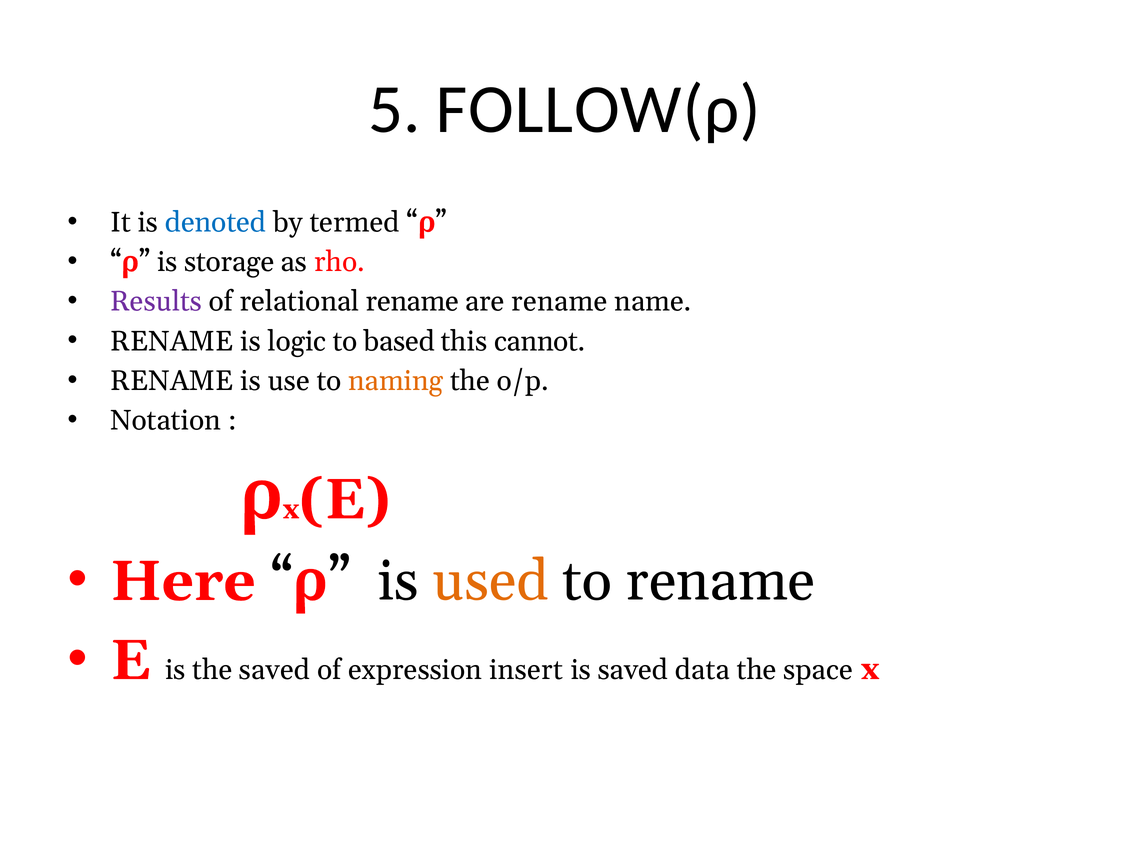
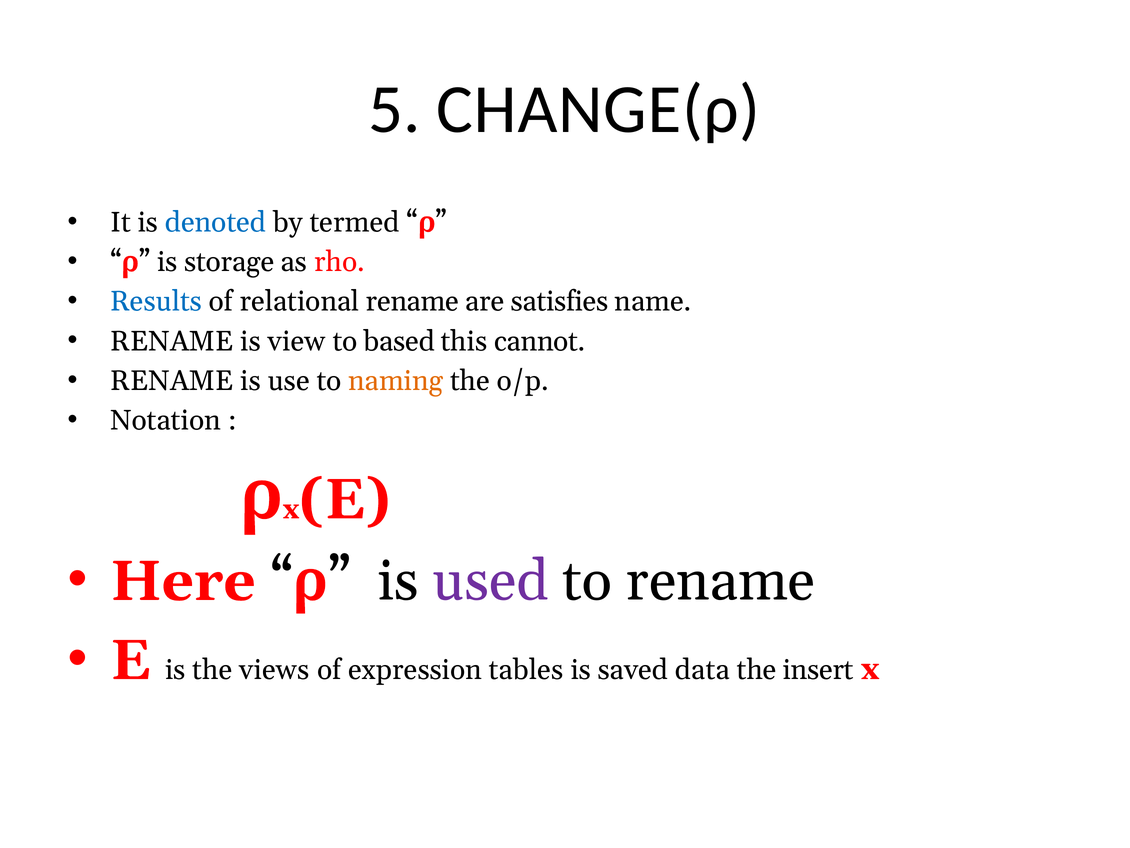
FOLLOW(ρ: FOLLOW(ρ -> CHANGE(ρ
Results colour: purple -> blue
are rename: rename -> satisfies
logic: logic -> view
used colour: orange -> purple
the saved: saved -> views
insert: insert -> tables
space: space -> insert
